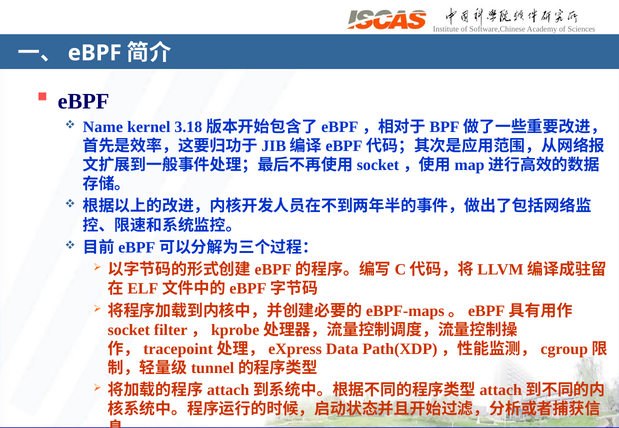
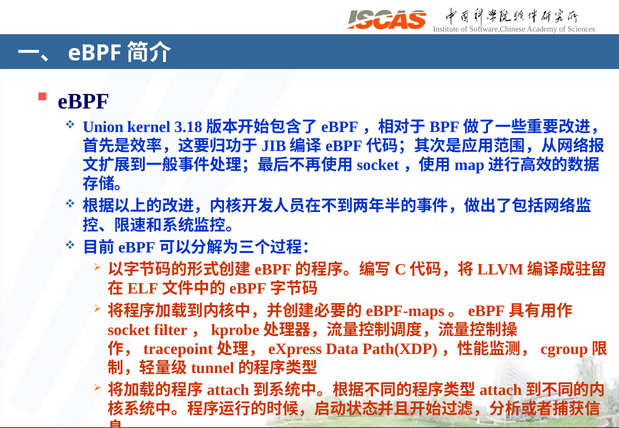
Name: Name -> Union
